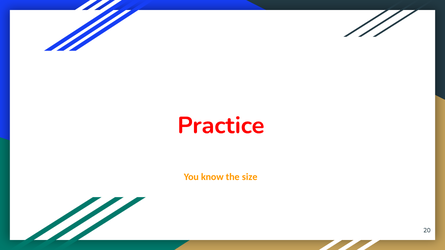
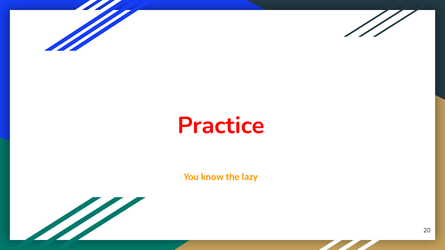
size: size -> lazy
